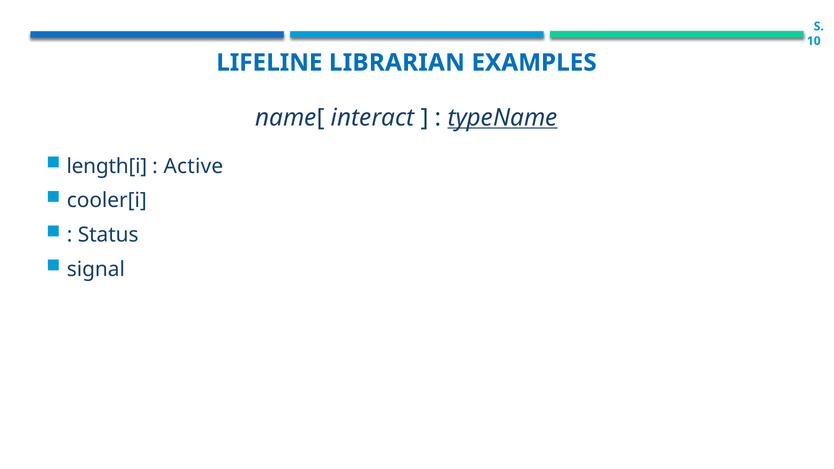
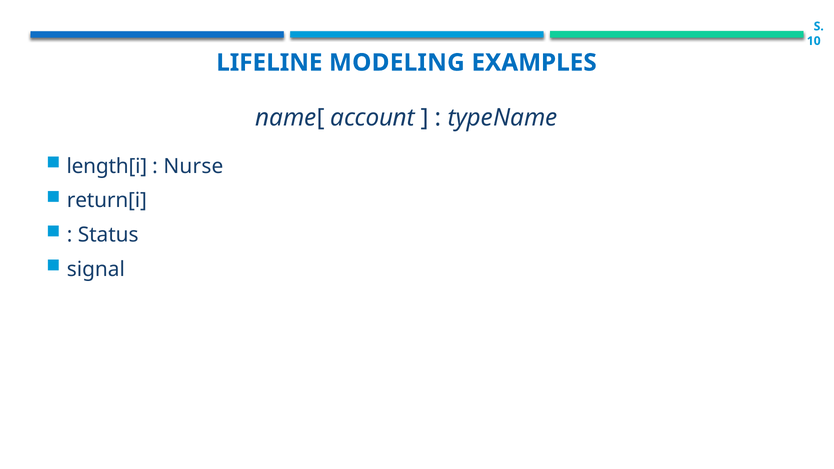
LIBRARIAN: LIBRARIAN -> MODELING
interact: interact -> account
typeName underline: present -> none
Active: Active -> Nurse
cooler[i: cooler[i -> return[i
